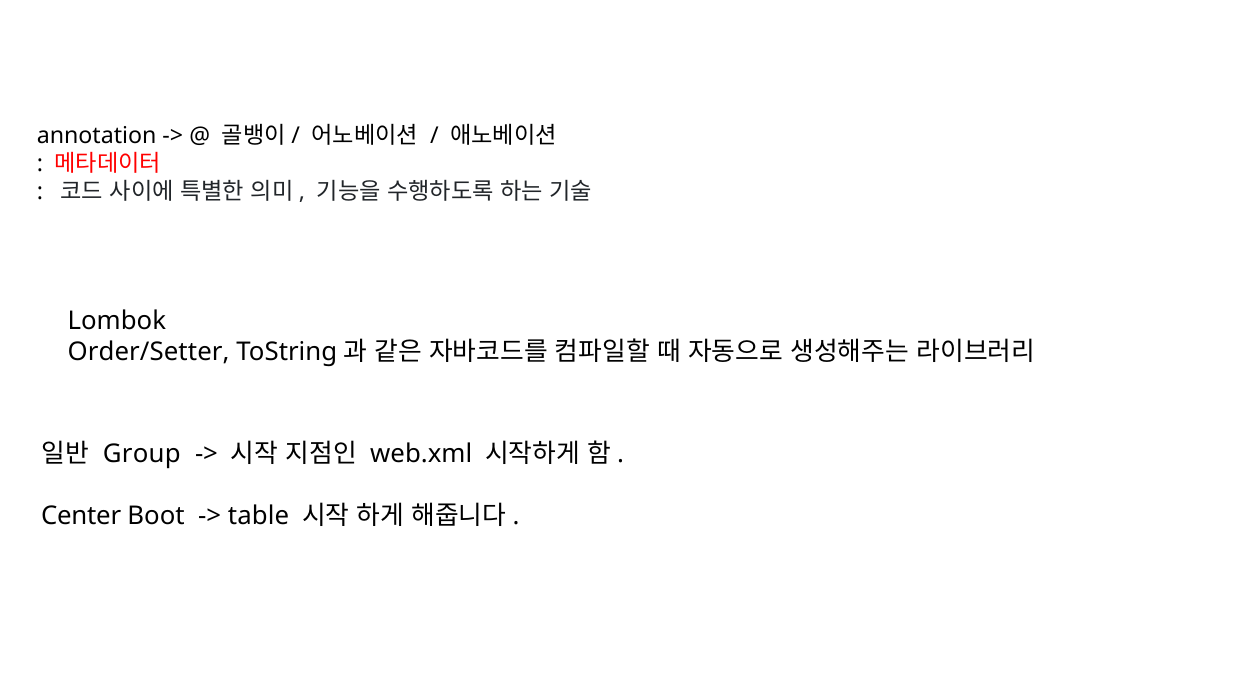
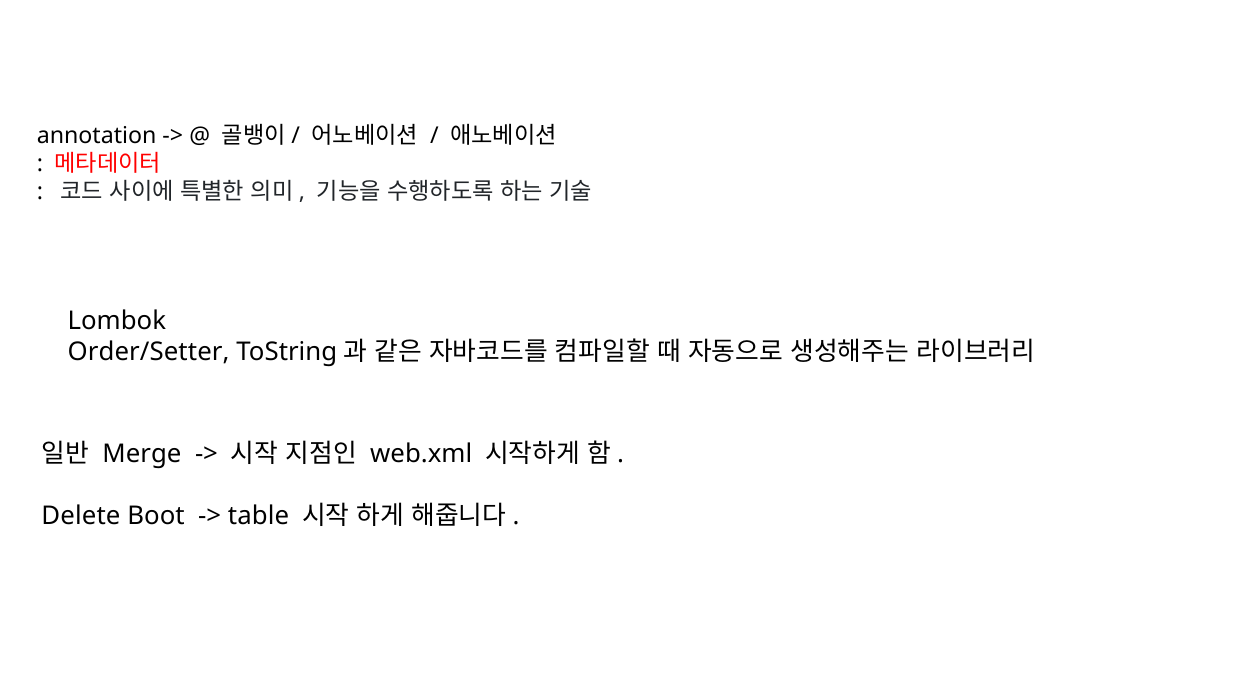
Group: Group -> Merge
Center: Center -> Delete
